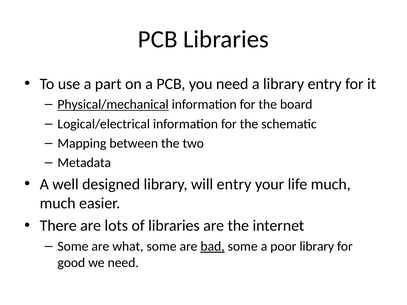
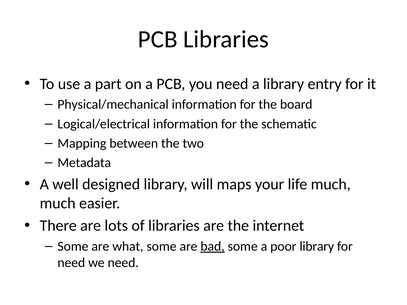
Physical/mechanical underline: present -> none
will entry: entry -> maps
good at (71, 263): good -> need
